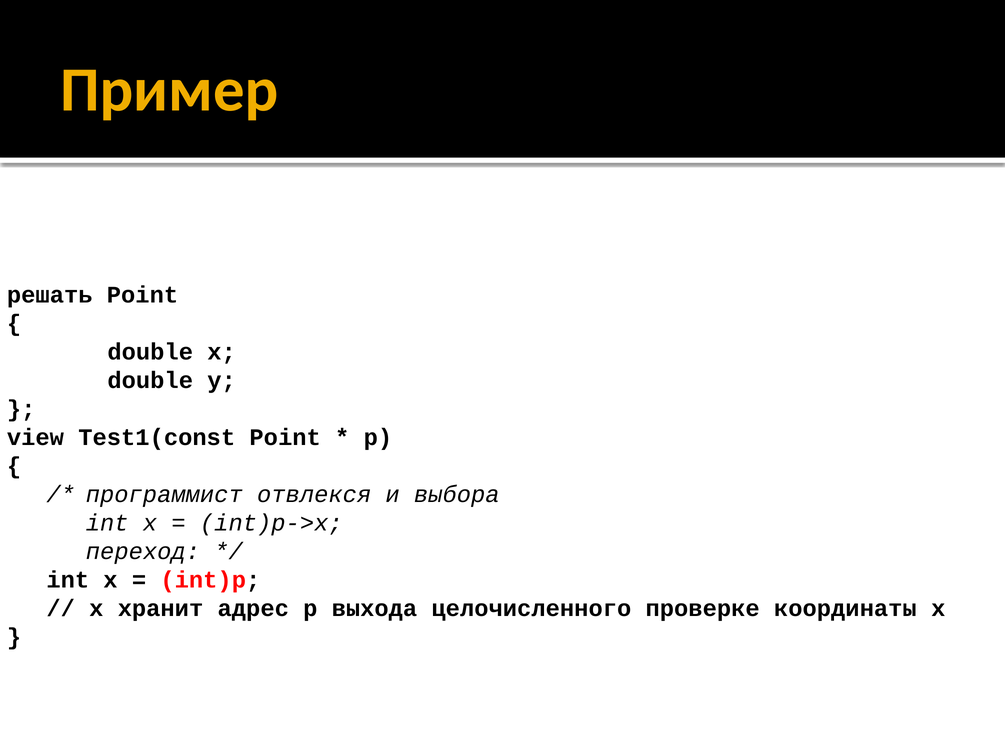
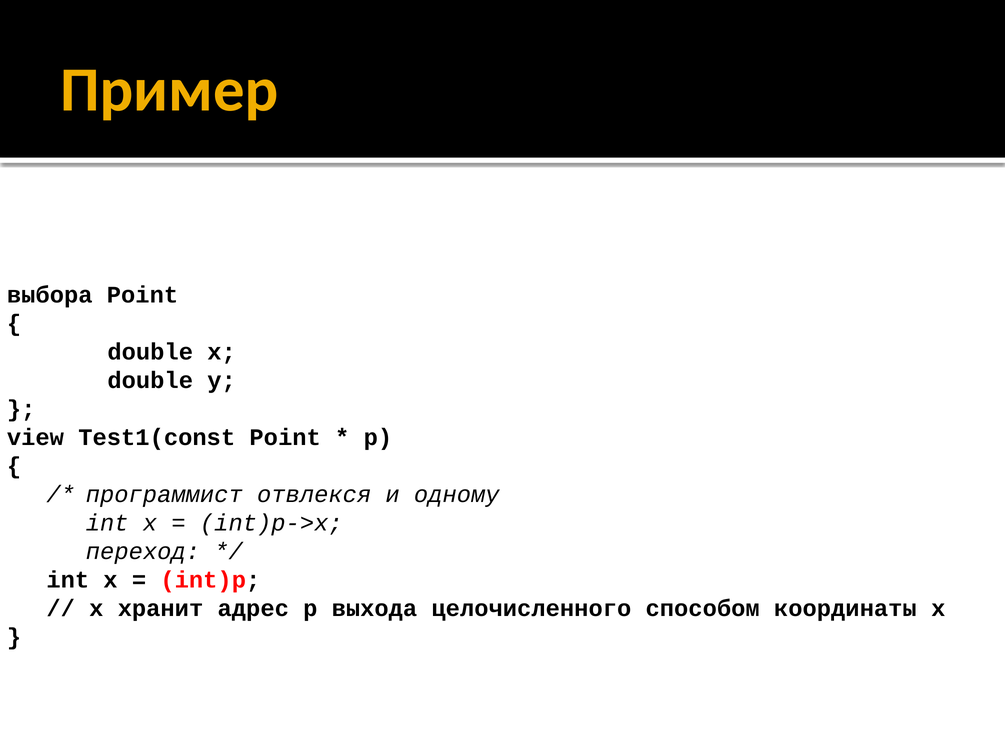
решать: решать -> выбора
выбора: выбора -> одному
проверке: проверке -> способом
